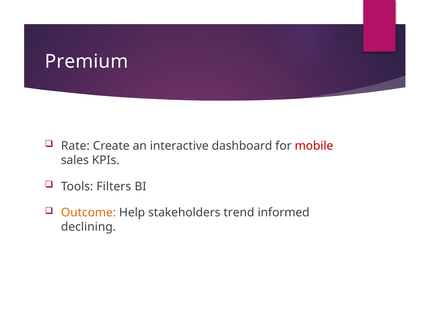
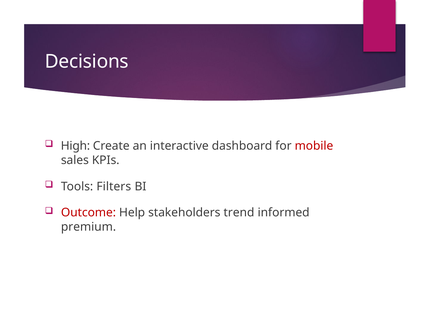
Premium: Premium -> Decisions
Rate: Rate -> High
Outcome colour: orange -> red
declining: declining -> premium
